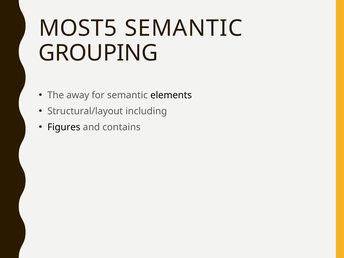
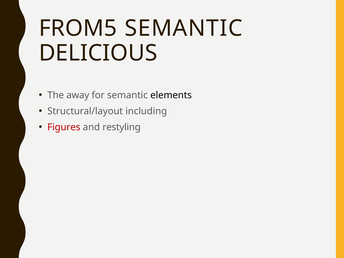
MOST5: MOST5 -> FROM5
GROUPING: GROUPING -> DELICIOUS
Figures colour: black -> red
contains: contains -> restyling
